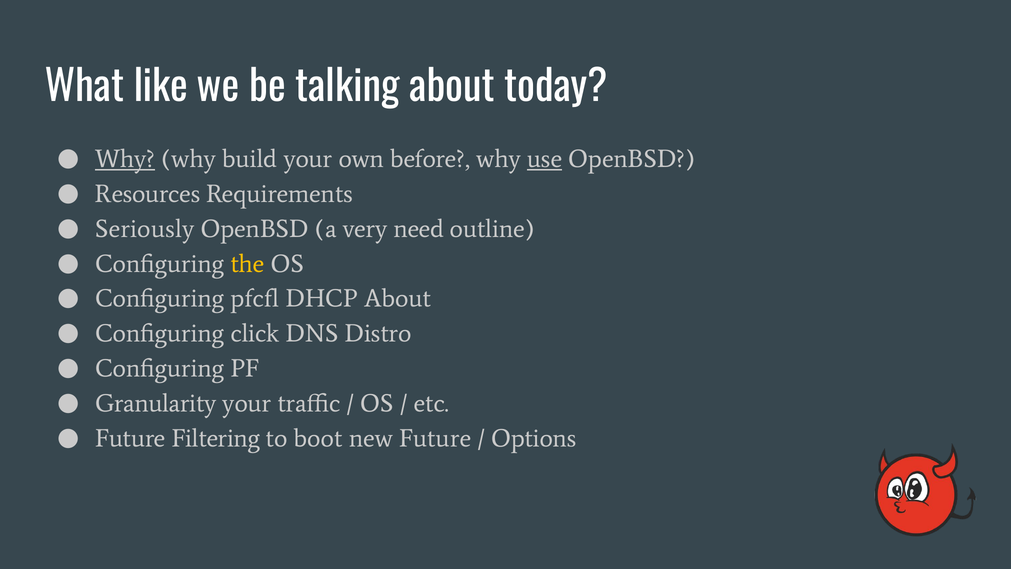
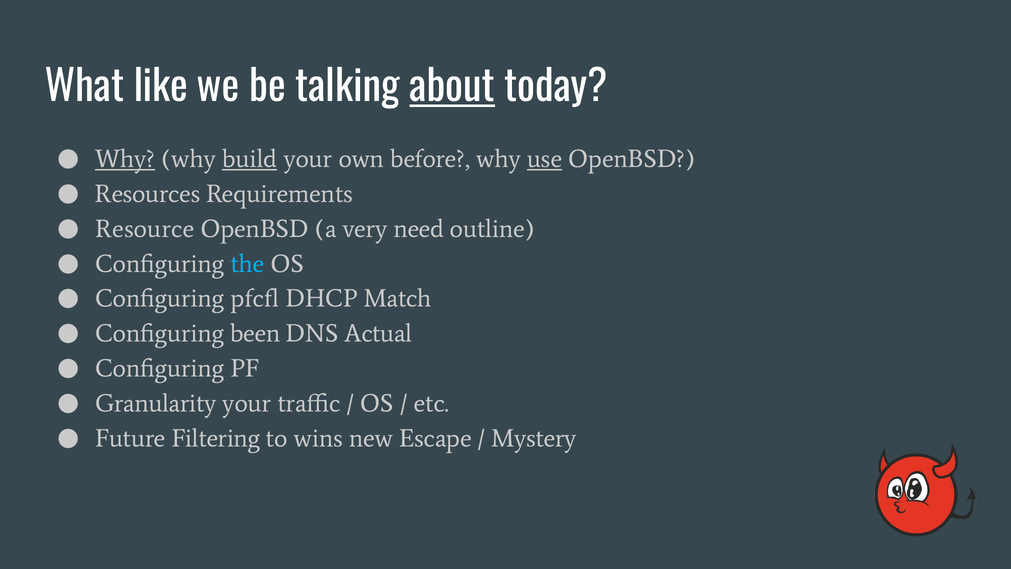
about at (452, 88) underline: none -> present
build underline: none -> present
Seriously: Seriously -> Resource
the colour: yellow -> light blue
DHCP About: About -> Match
click: click -> been
Distro: Distro -> Actual
boot: boot -> wins
new Future: Future -> Escape
Options: Options -> Mystery
